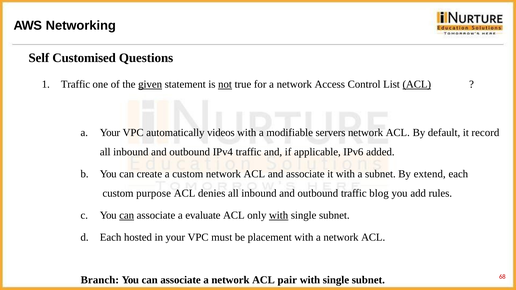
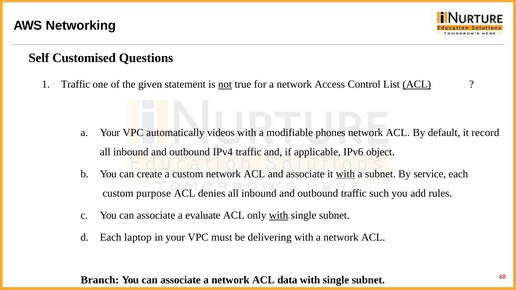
given underline: present -> none
servers: servers -> phones
added: added -> object
with at (345, 174) underline: none -> present
extend: extend -> service
blog: blog -> such
can at (127, 215) underline: present -> none
hosted: hosted -> laptop
placement: placement -> delivering
pair: pair -> data
